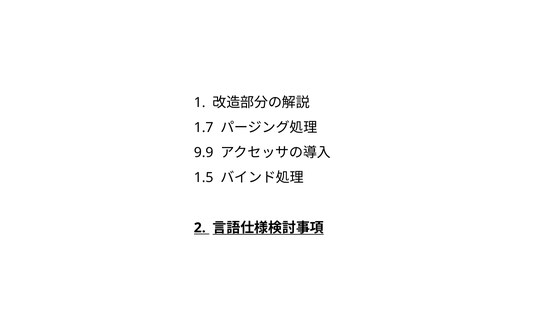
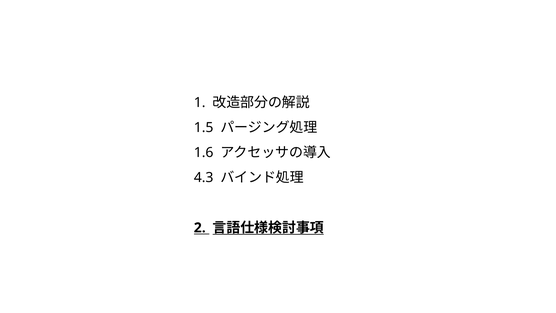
1.7: 1.7 -> 1.5
9.9: 9.9 -> 1.6
1.5: 1.5 -> 4.3
